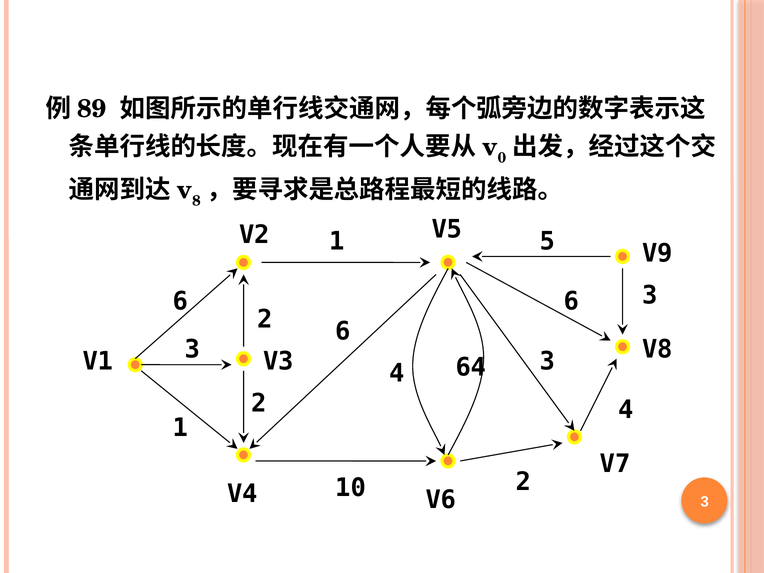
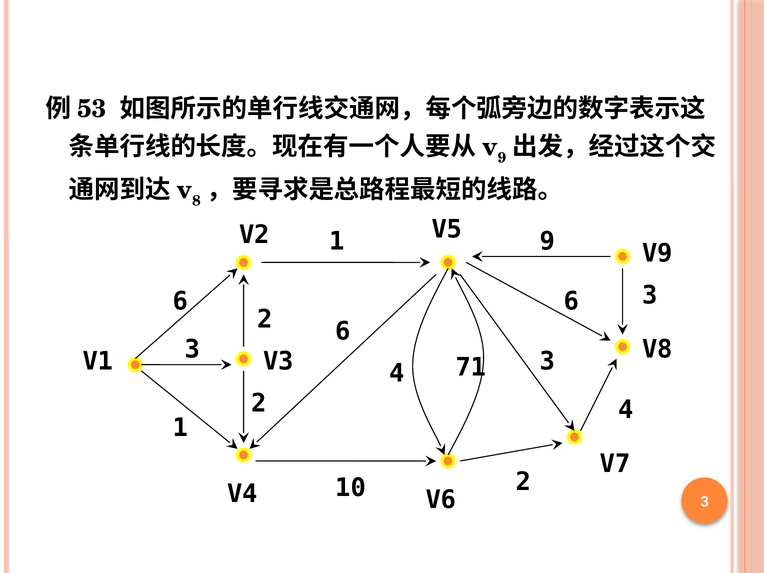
89: 89 -> 53
0 at (502, 158): 0 -> 9
1 5: 5 -> 9
64: 64 -> 71
